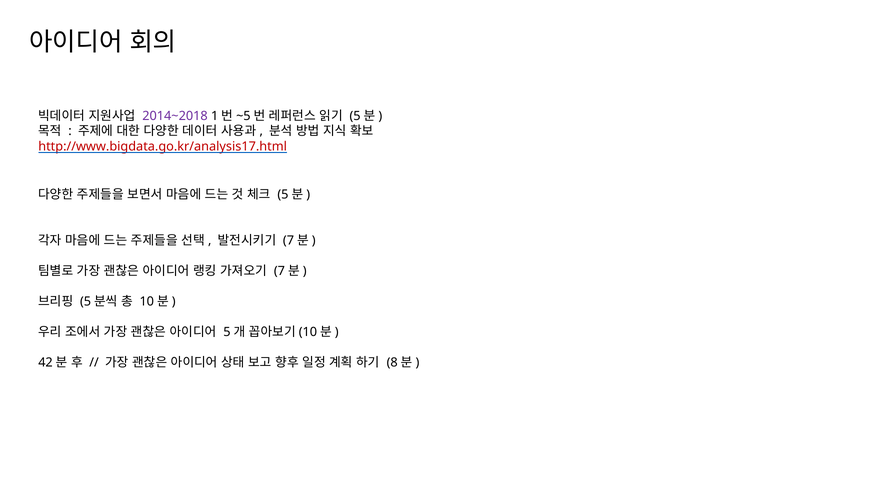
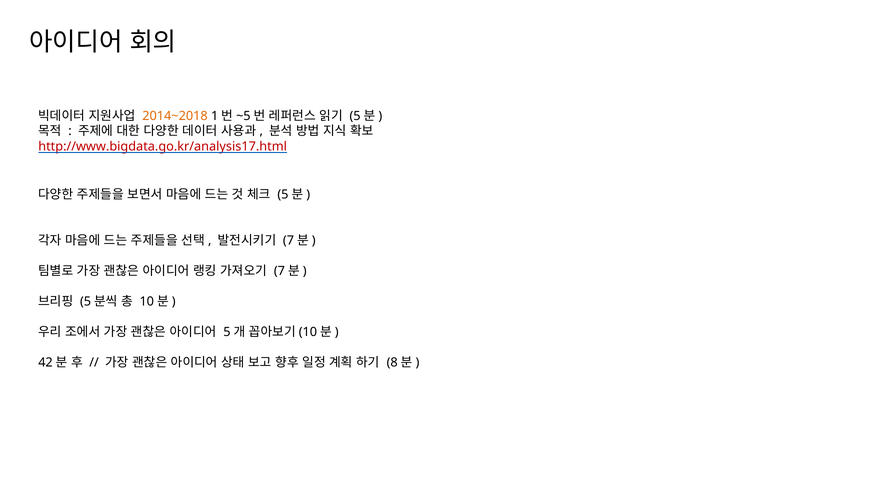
2014~2018 colour: purple -> orange
